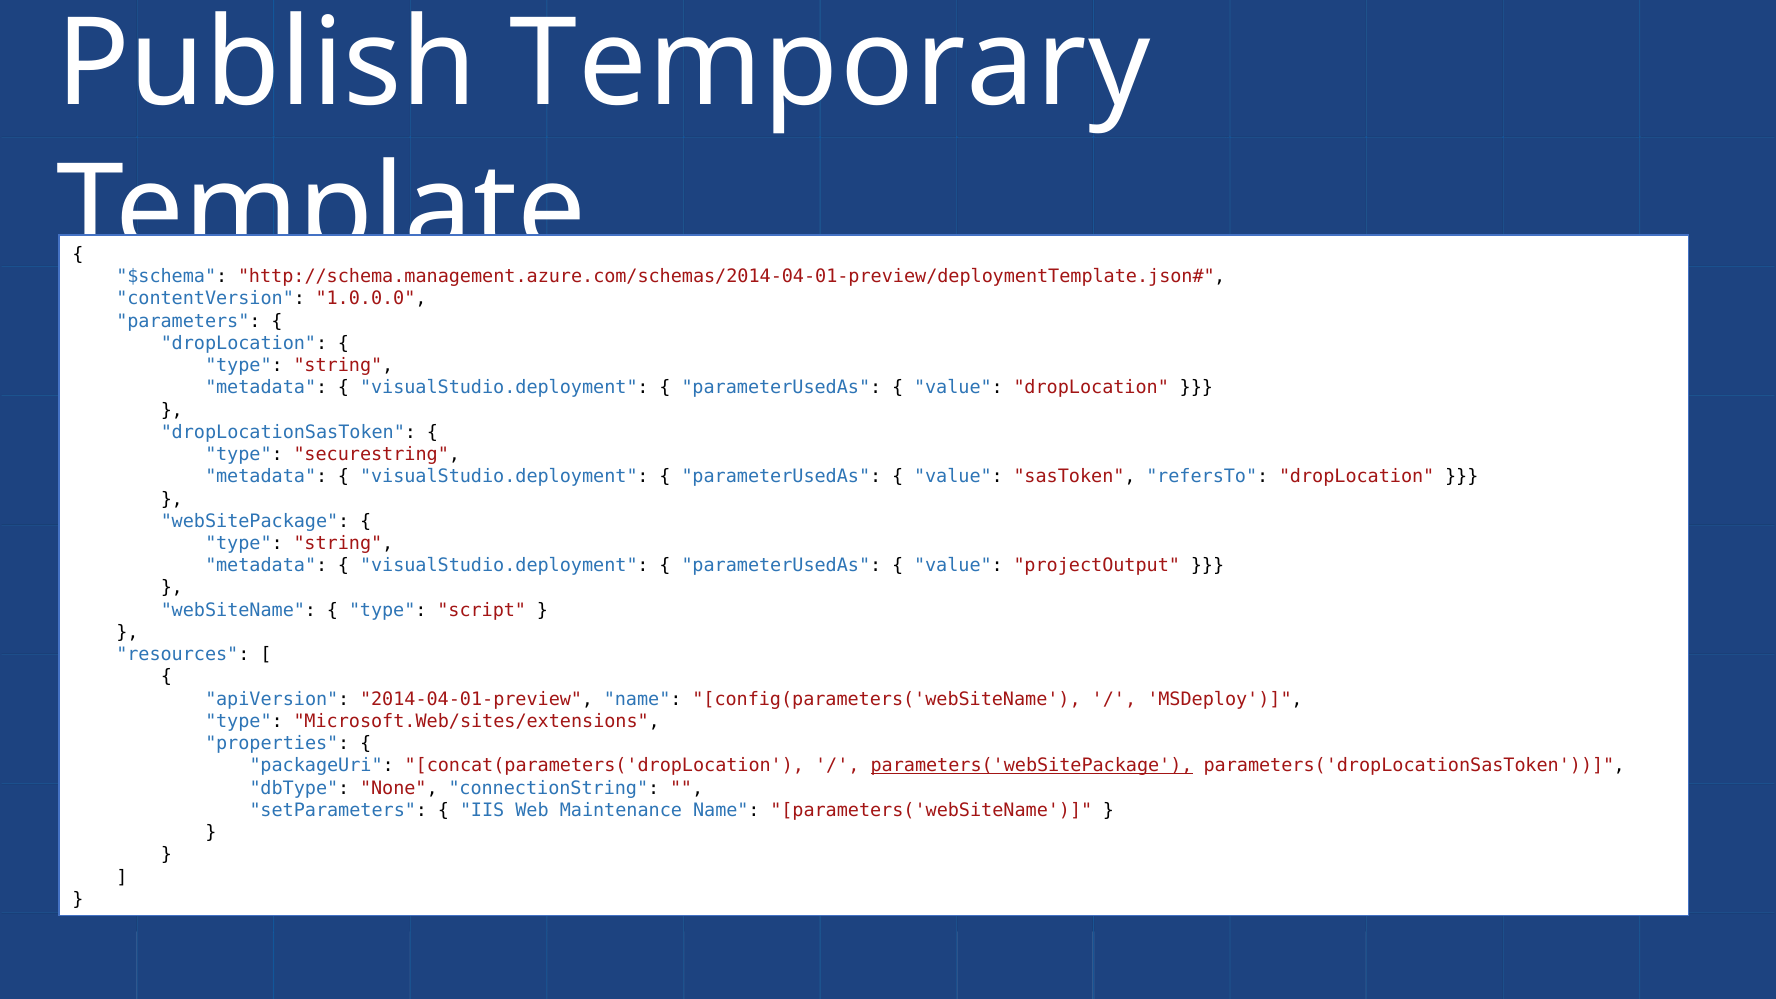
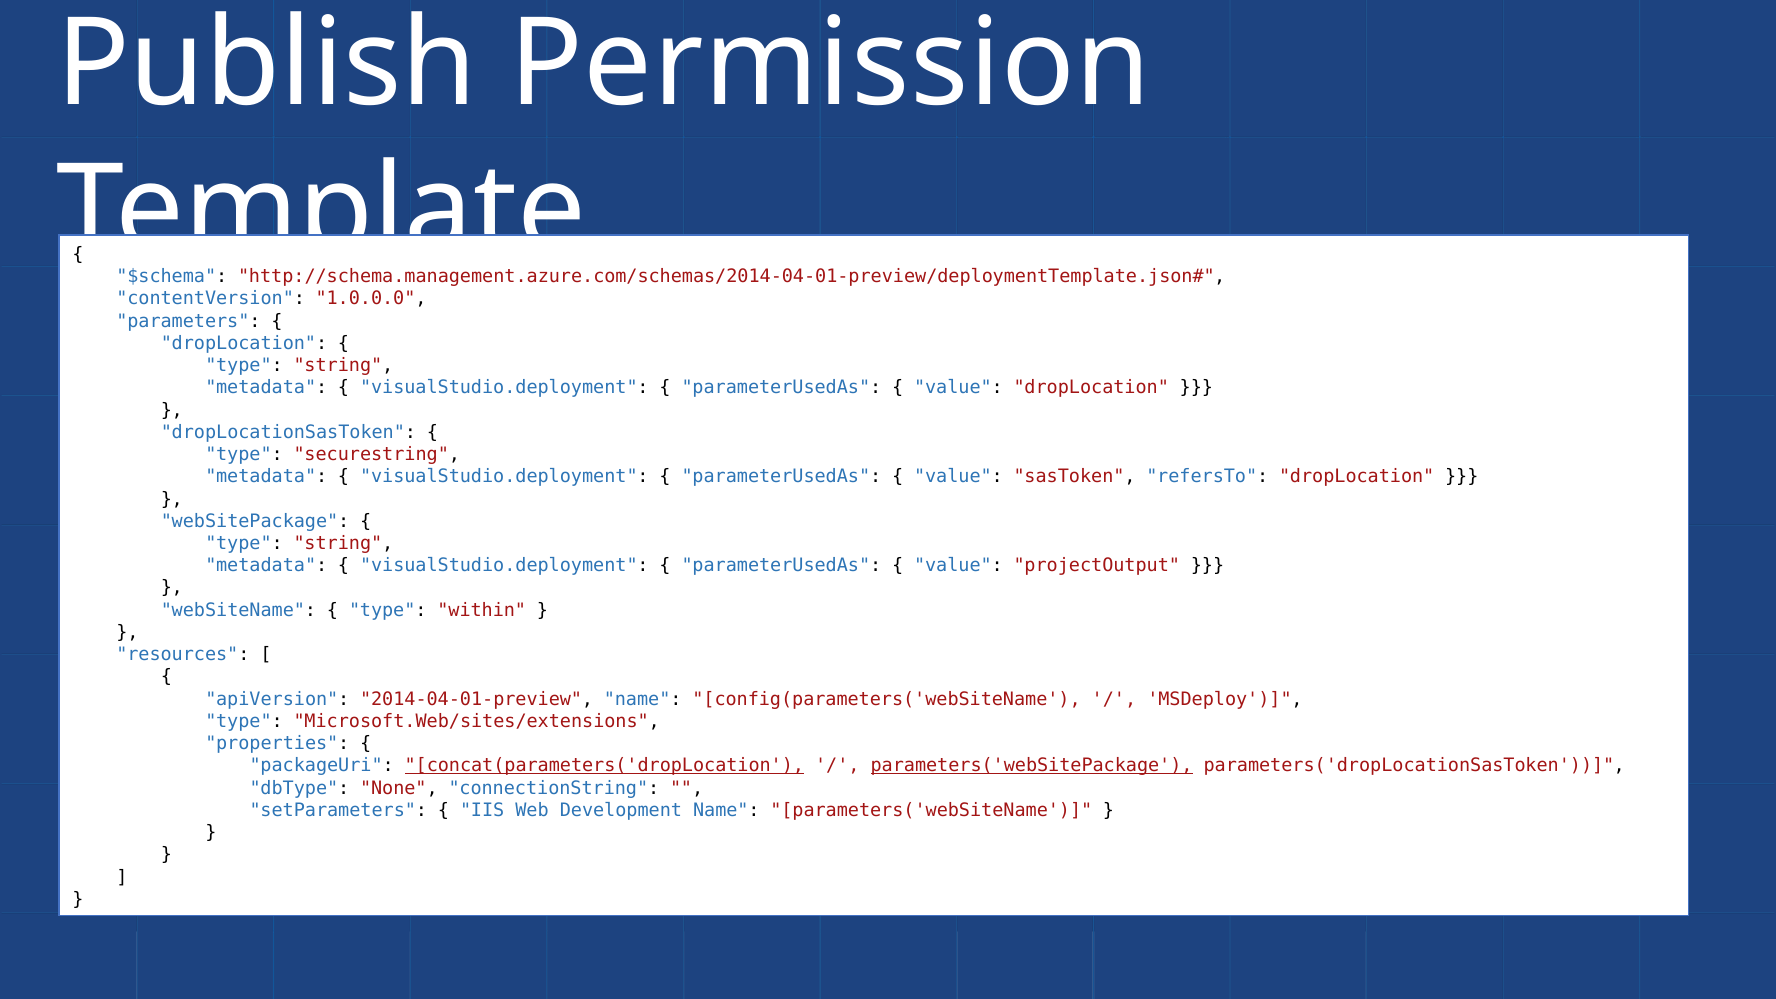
Temporary: Temporary -> Permission
script: script -> within
concat(parameters('dropLocation underline: none -> present
Maintenance: Maintenance -> Development
